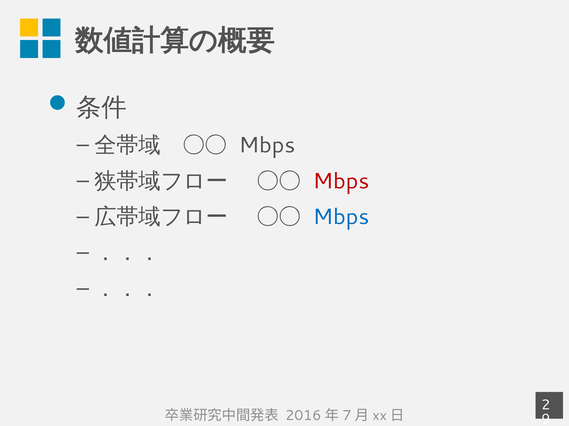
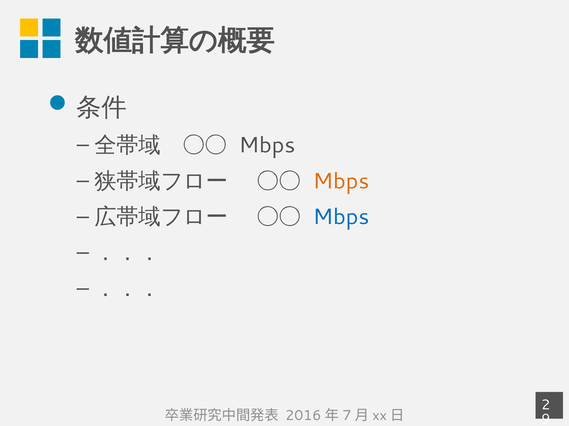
Mbps at (341, 181) colour: red -> orange
